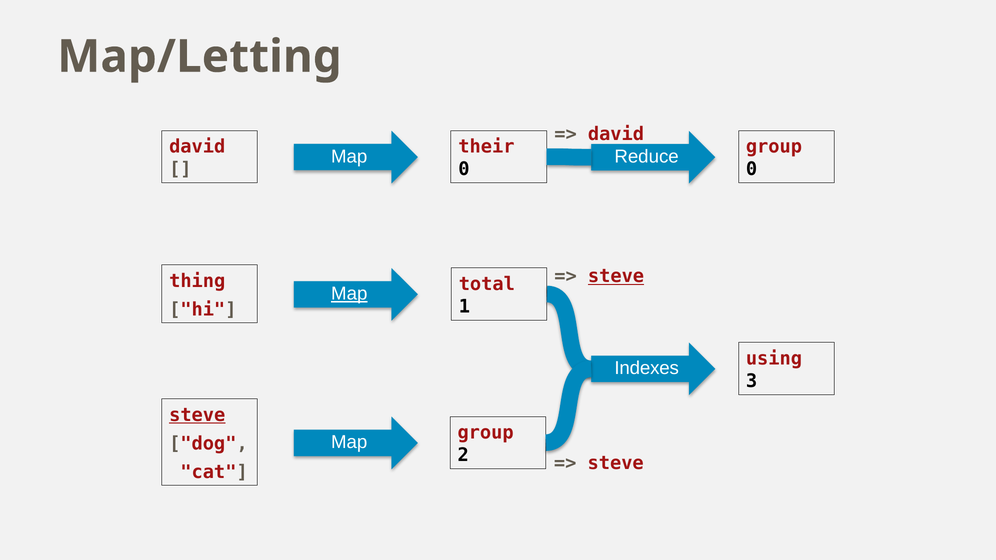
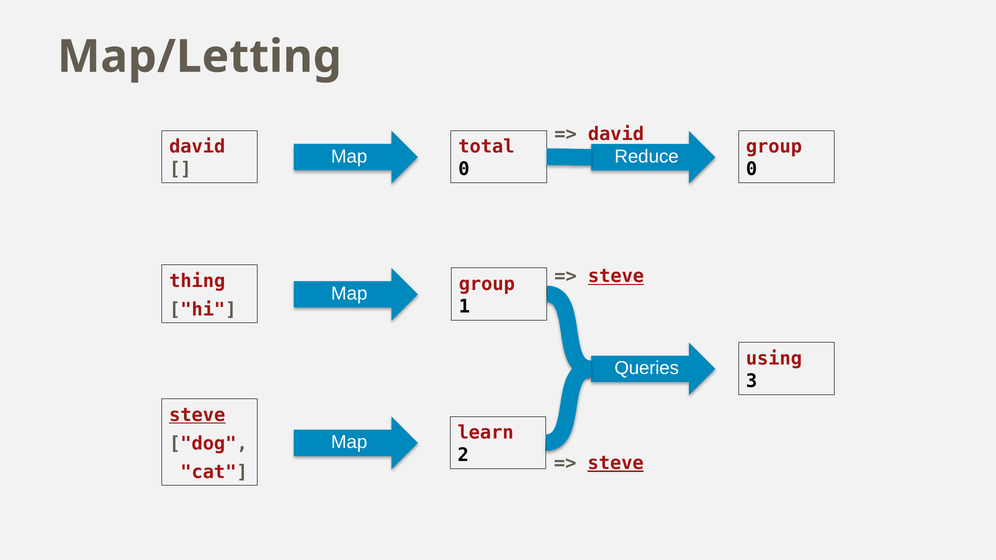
their: their -> total
total at (487, 284): total -> group
Map at (349, 294) underline: present -> none
Indexes: Indexes -> Queries
group at (486, 433): group -> learn
steve at (616, 463) underline: none -> present
